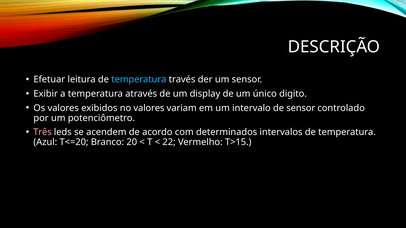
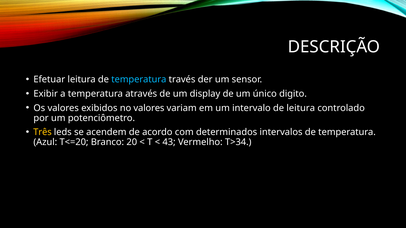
de sensor: sensor -> leitura
Três colour: pink -> yellow
22: 22 -> 43
T>15: T>15 -> T>34
